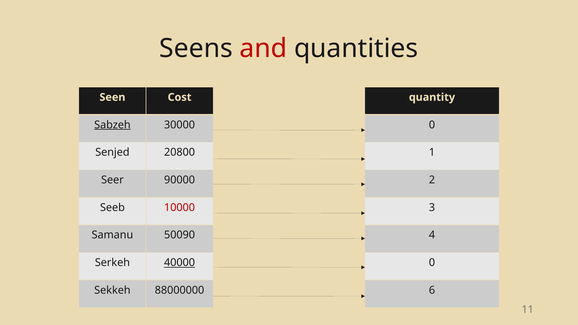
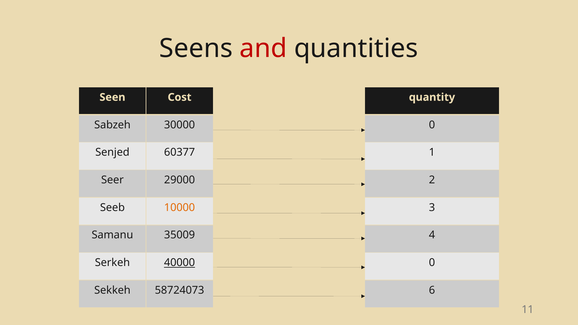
Sabzeh underline: present -> none
20800: 20800 -> 60377
90000: 90000 -> 29000
10000 colour: red -> orange
50090: 50090 -> 35009
88000000: 88000000 -> 58724073
